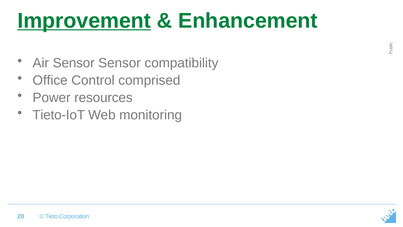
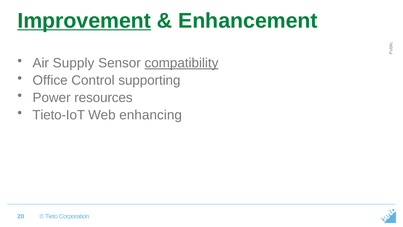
Air Sensor: Sensor -> Supply
compatibility underline: none -> present
comprised: comprised -> supporting
monitoring: monitoring -> enhancing
